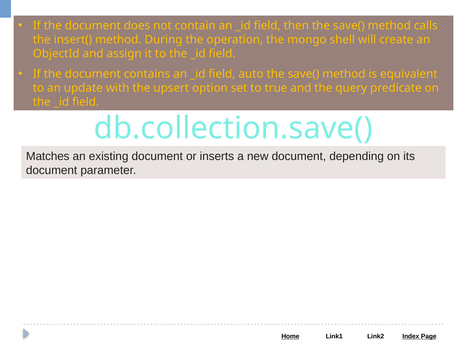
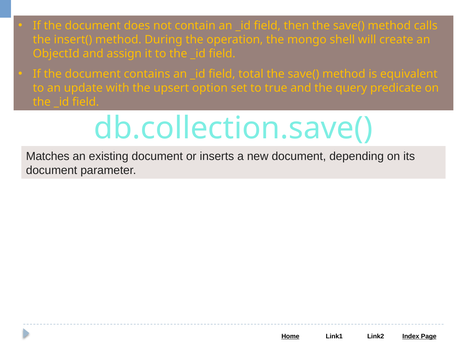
auto: auto -> total
